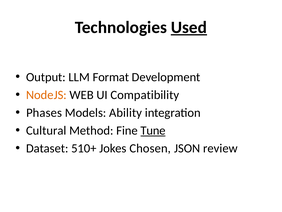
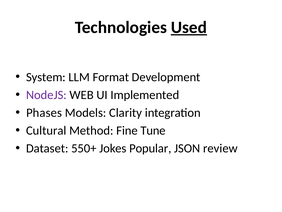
Output: Output -> System
NodeJS colour: orange -> purple
Compatibility: Compatibility -> Implemented
Ability: Ability -> Clarity
Tune underline: present -> none
510+: 510+ -> 550+
Chosen: Chosen -> Popular
